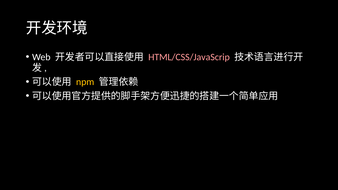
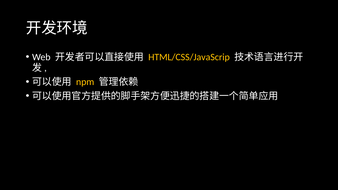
HTML/CSS/JavaScrip colour: pink -> yellow
